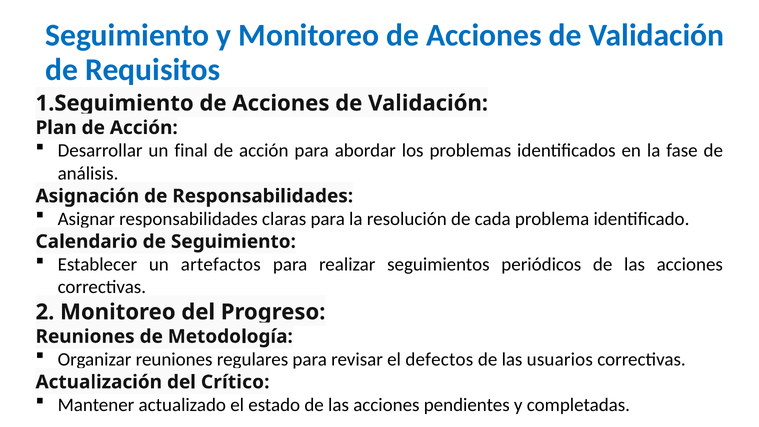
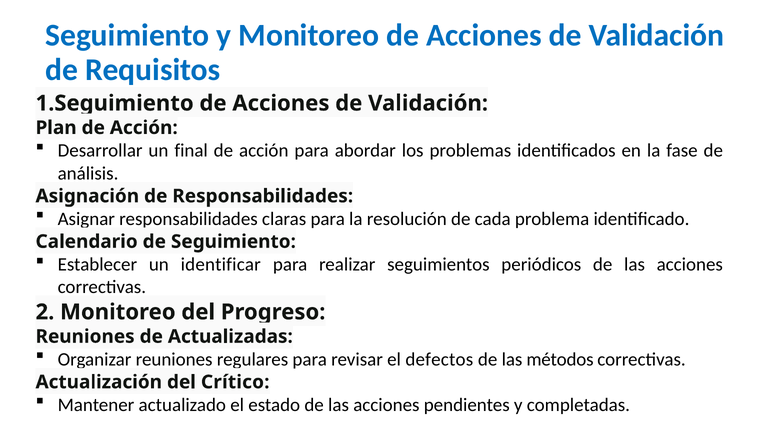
artefactos: artefactos -> identificar
Metodología: Metodología -> Actualizadas
usuarios: usuarios -> métodos
